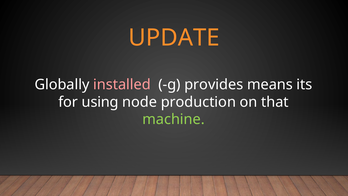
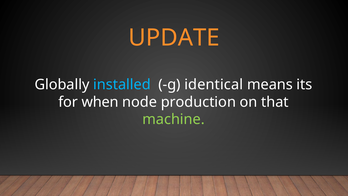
installed colour: pink -> light blue
provides: provides -> identical
using: using -> when
